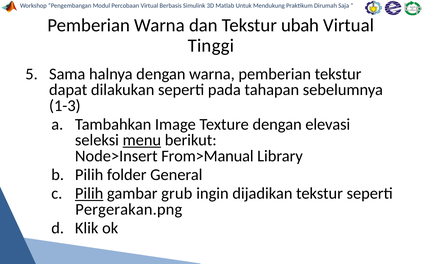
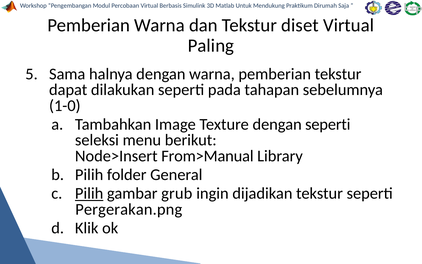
ubah: ubah -> diset
Tinggi: Tinggi -> Paling
1-3: 1-3 -> 1-0
dengan elevasi: elevasi -> seperti
menu underline: present -> none
